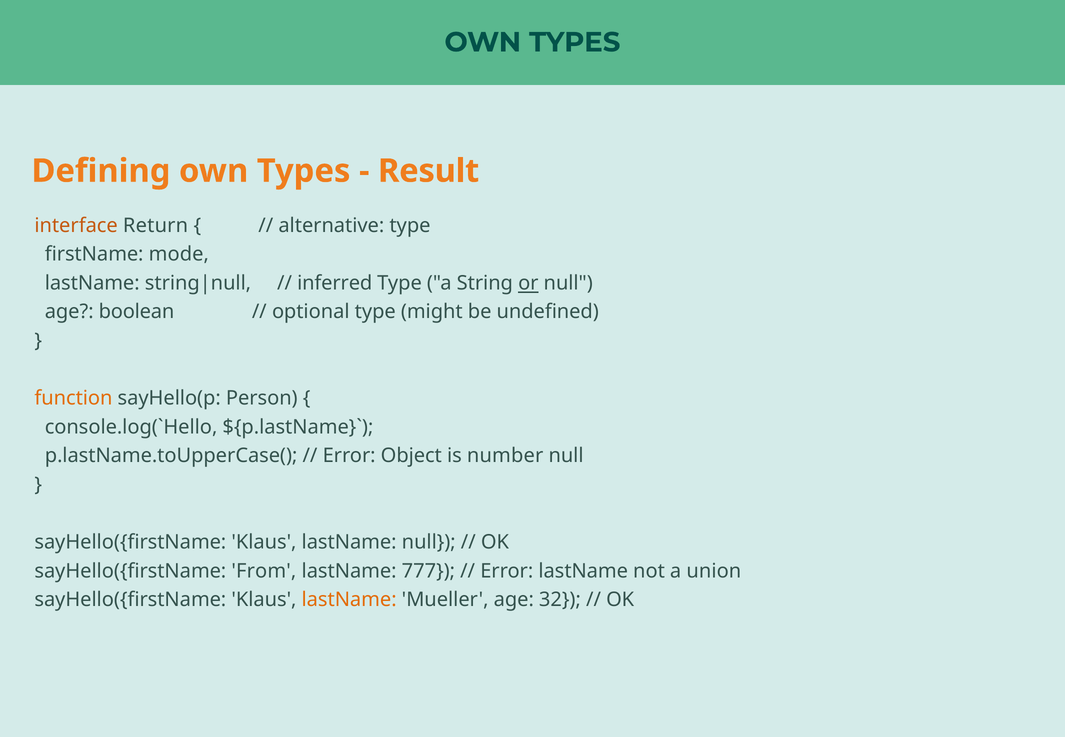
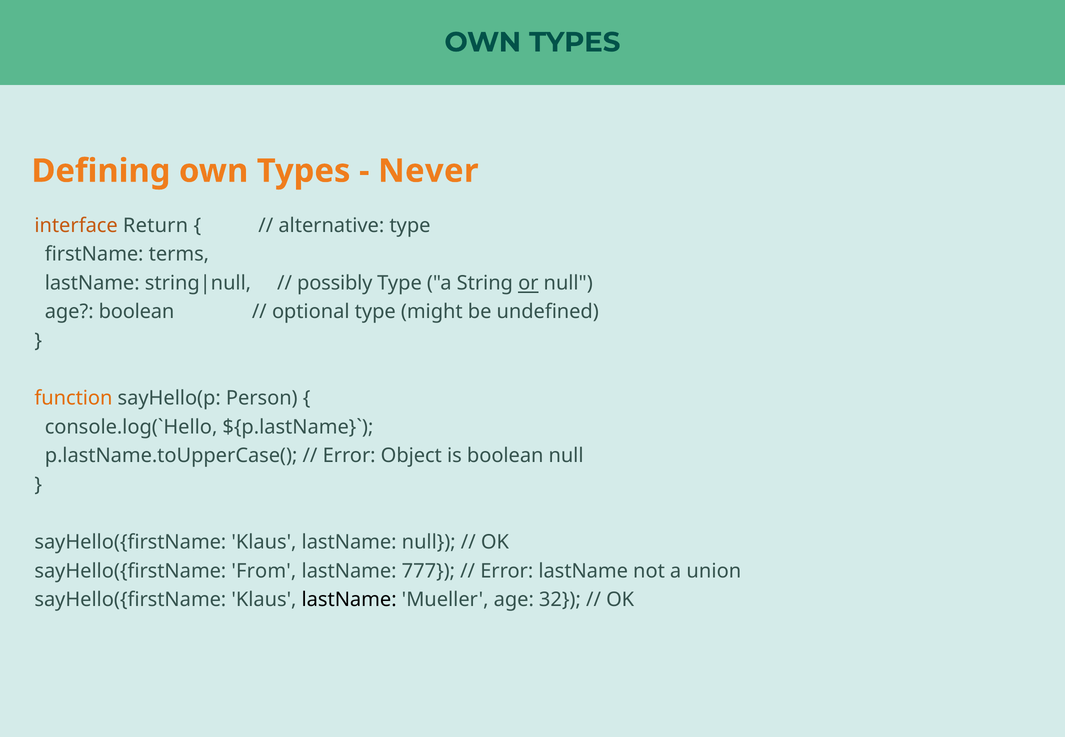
Result: Result -> Never
mode: mode -> terms
inferred: inferred -> possibly
is number: number -> boolean
lastName at (349, 600) colour: orange -> black
